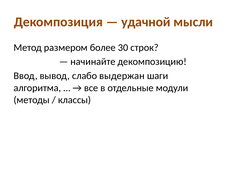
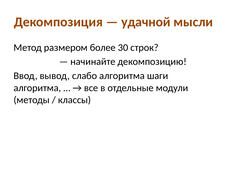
слабо выдержан: выдержан -> алгоритма
